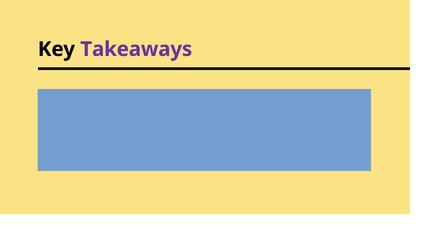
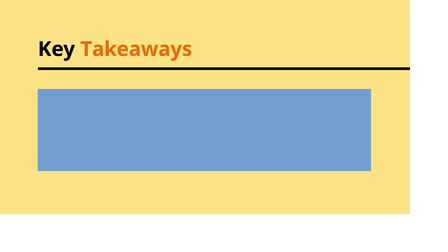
Takeaways colour: purple -> orange
